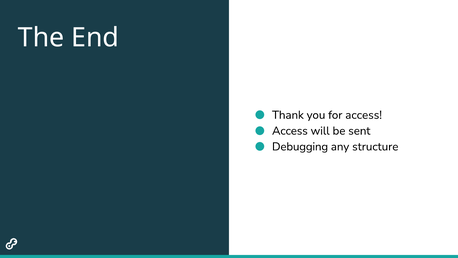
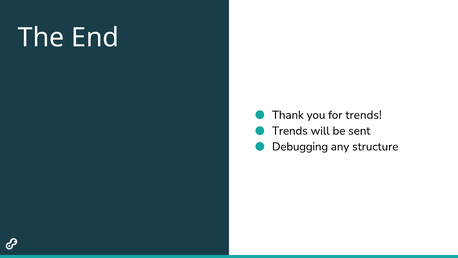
for access: access -> trends
Access at (290, 131): Access -> Trends
